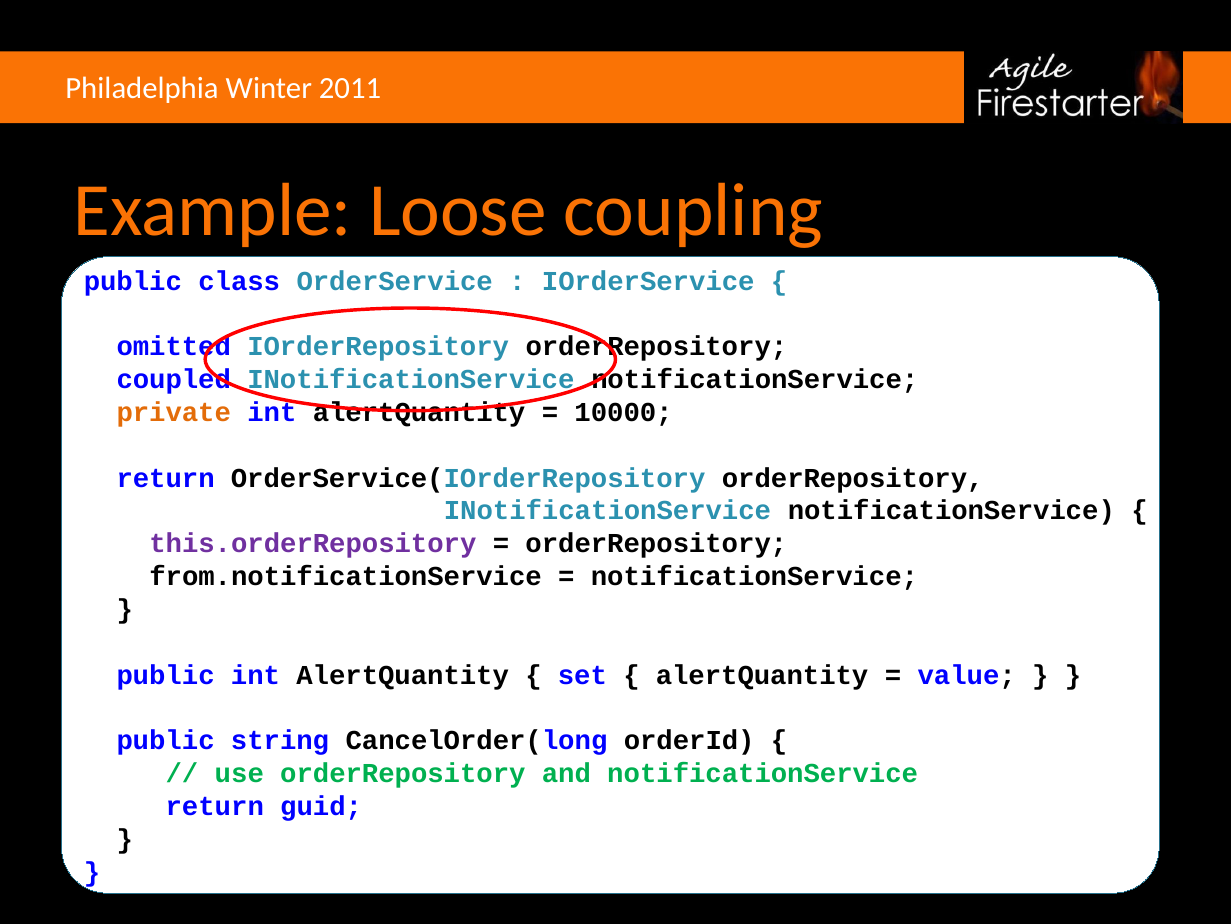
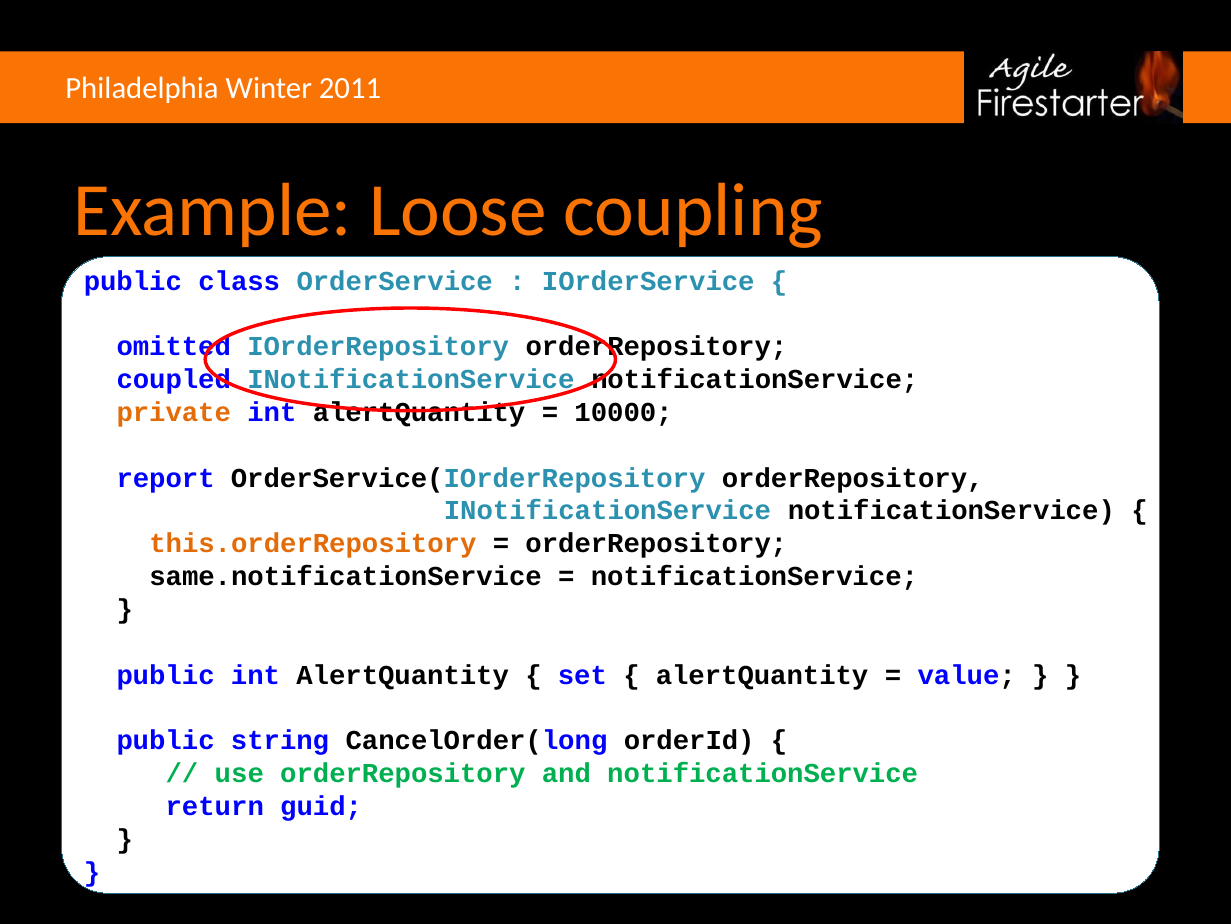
return at (166, 478): return -> report
this.orderRepository colour: purple -> orange
from.notificationService: from.notificationService -> same.notificationService
